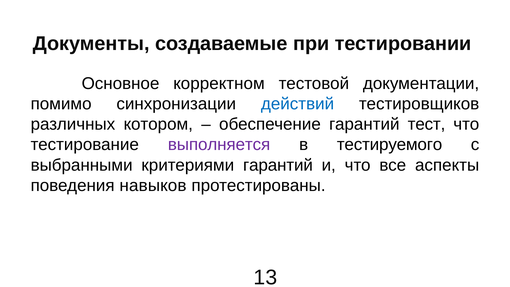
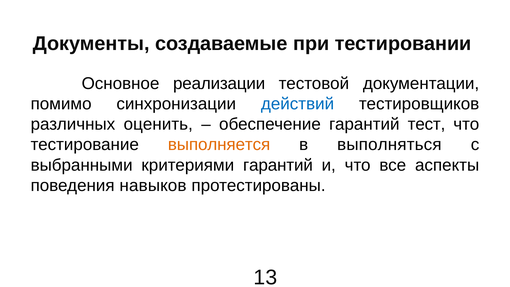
корректном: корректном -> реализации
котором: котором -> оценить
выполняется colour: purple -> orange
тестируемого: тестируемого -> выполняться
